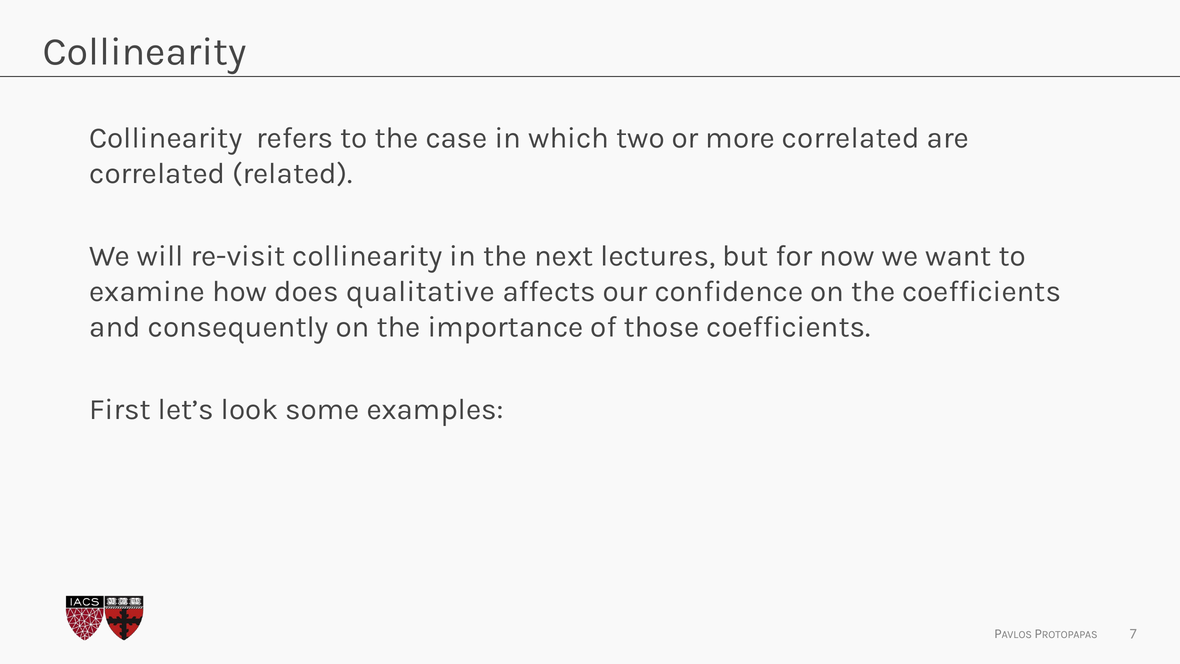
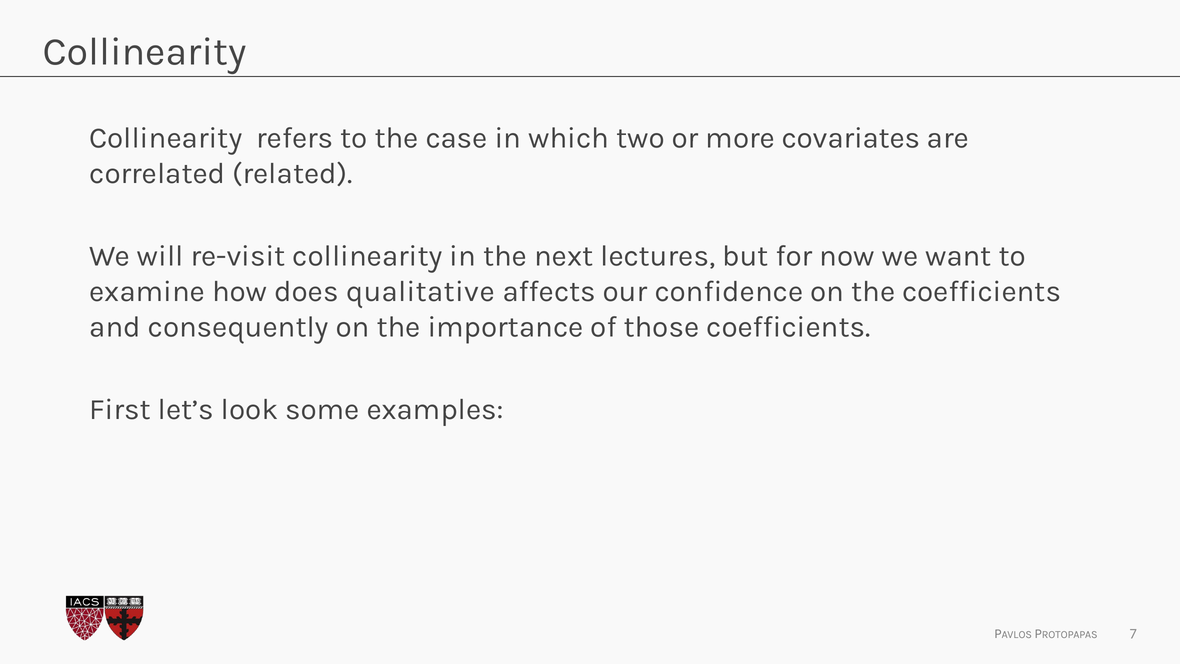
more correlated: correlated -> covariates
